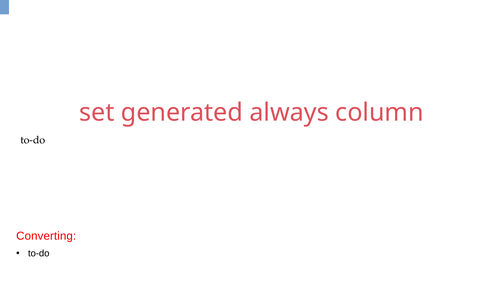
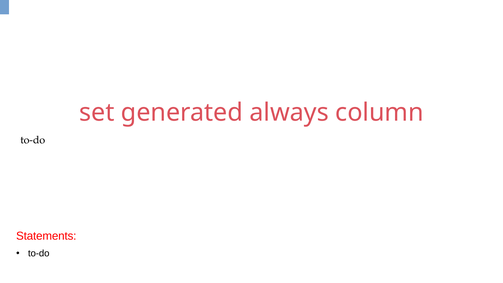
Converting: Converting -> Statements
